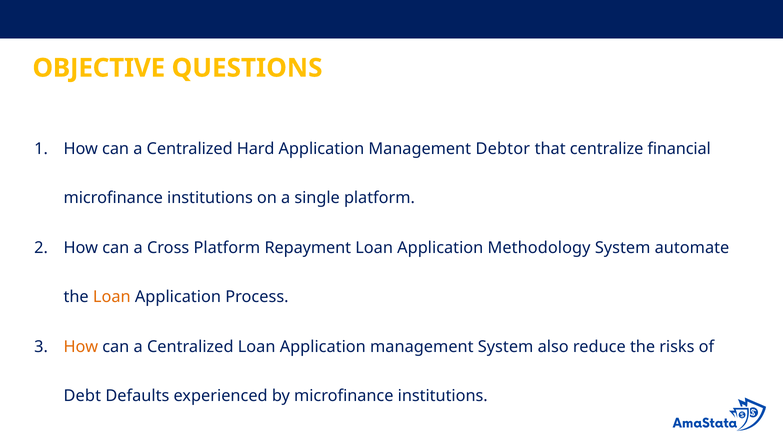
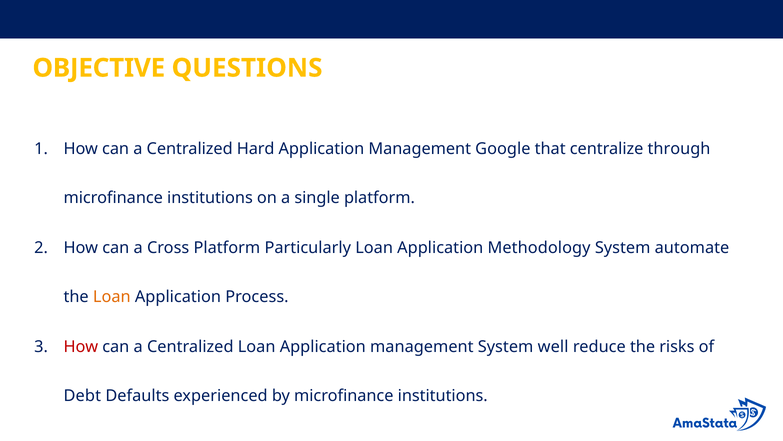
Debtor: Debtor -> Google
financial: financial -> through
Repayment: Repayment -> Particularly
How at (81, 346) colour: orange -> red
also: also -> well
